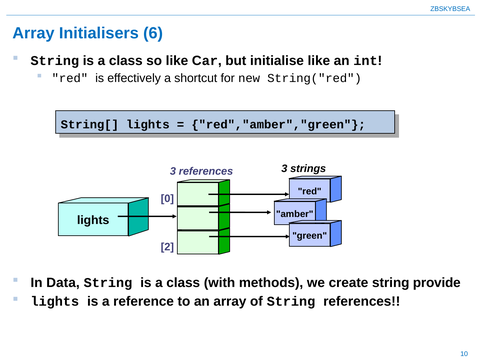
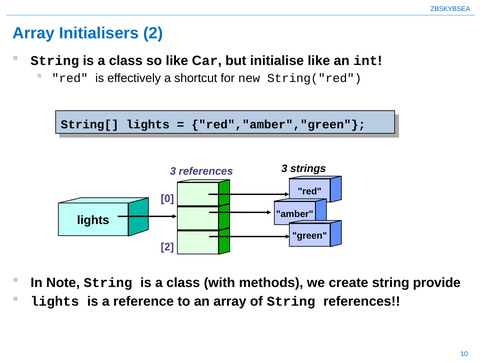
Initialisers 6: 6 -> 2
Data: Data -> Note
